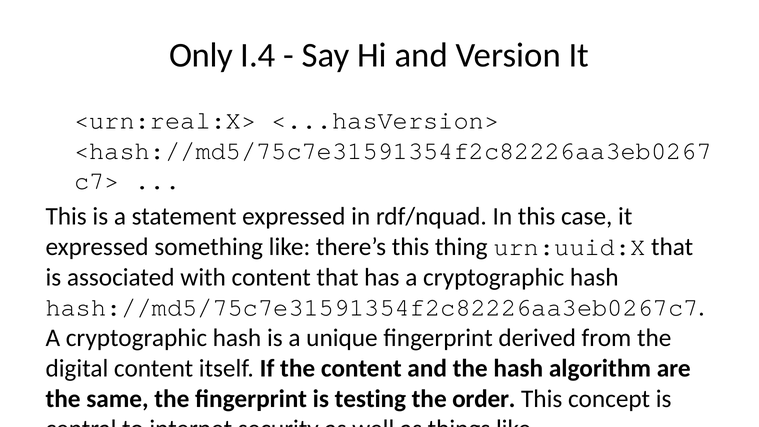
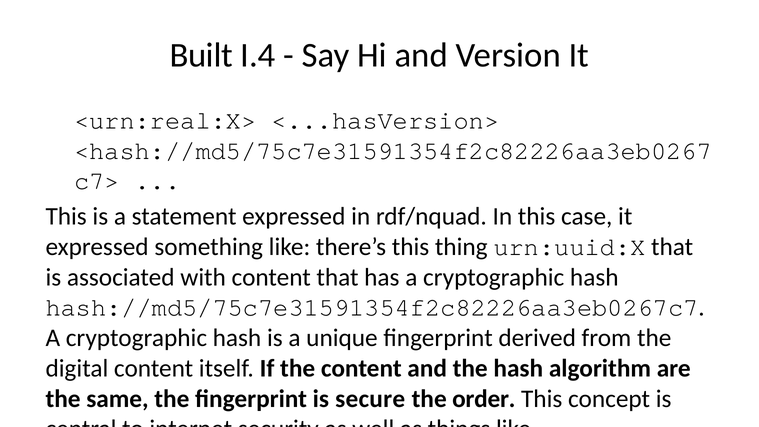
Only: Only -> Built
testing: testing -> secure
